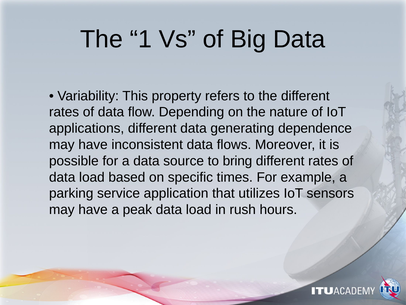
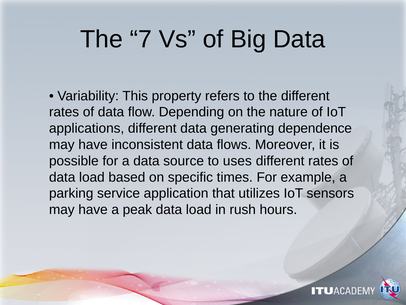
1: 1 -> 7
bring: bring -> uses
